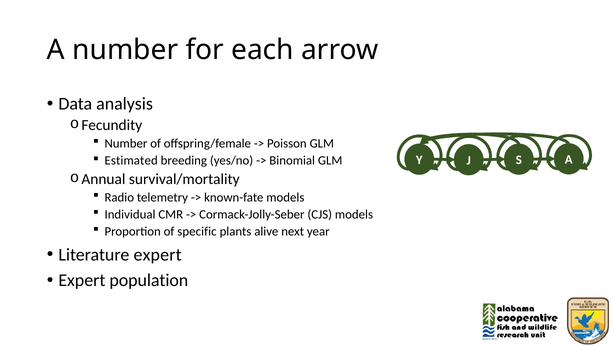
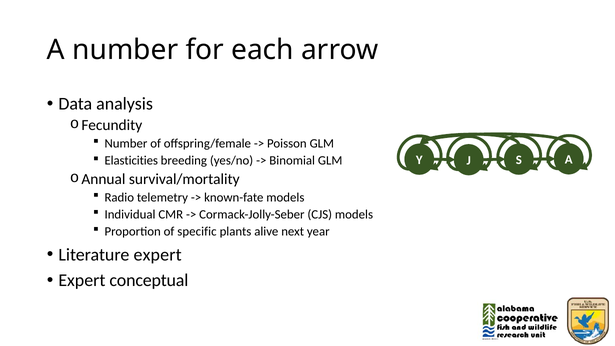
Estimated: Estimated -> Elasticities
population: population -> conceptual
